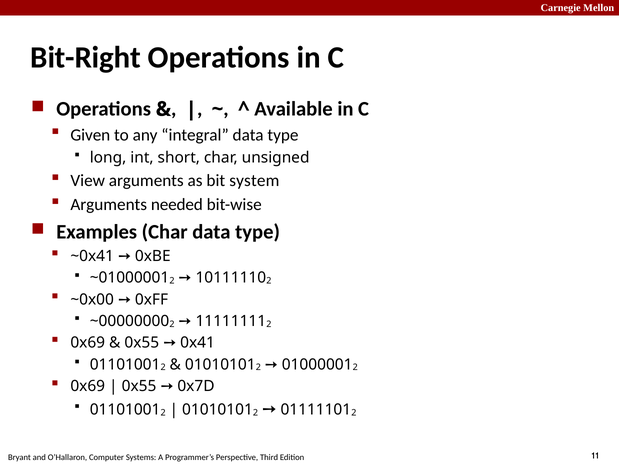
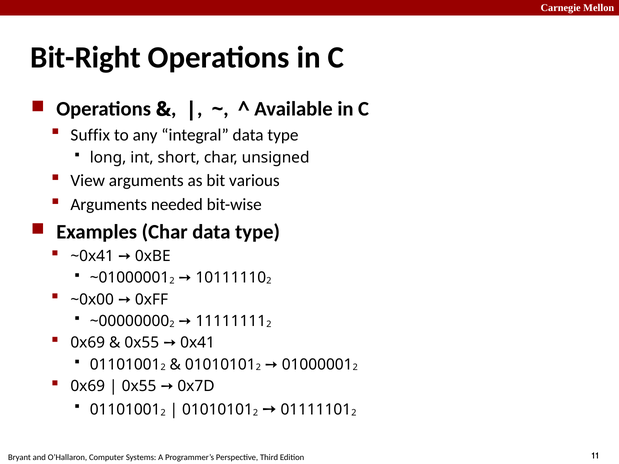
Given: Given -> Suffix
system: system -> various
